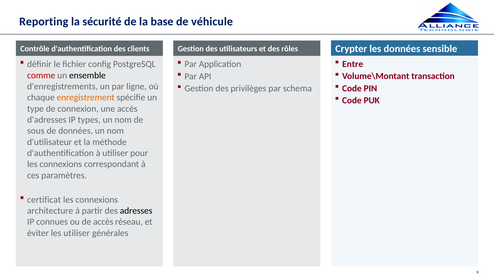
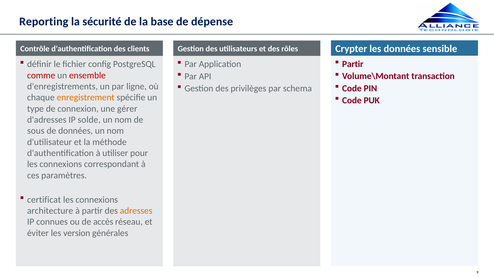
véhicule: véhicule -> dépense
Entre at (353, 64): Entre -> Partir
ensemble colour: black -> red
une accès: accès -> gérer
types: types -> solde
adresses colour: black -> orange
les utiliser: utiliser -> version
